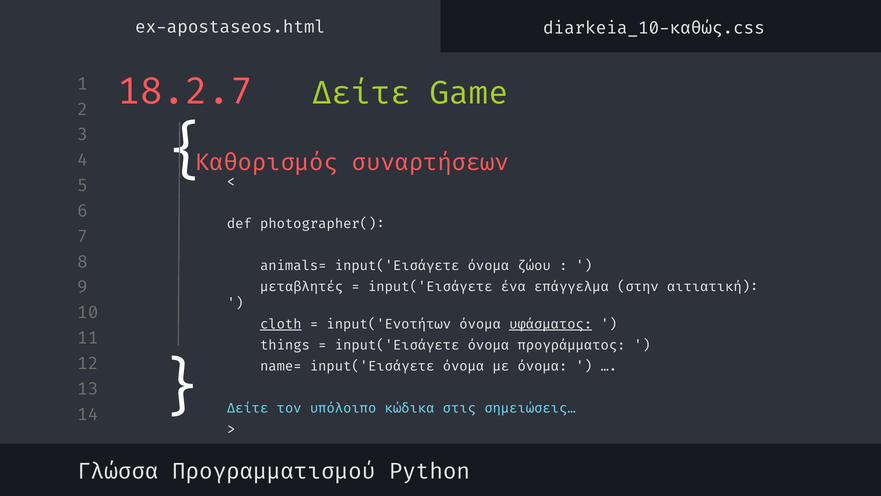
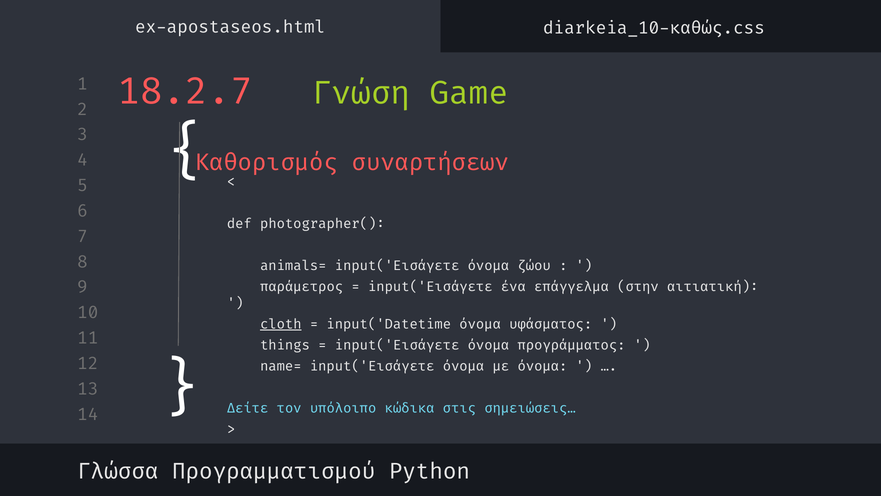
Δείτε at (361, 93): Δείτε -> Γνώση
μεταβλητές: μεταβλητές -> παράμετρος
input('Ενοτήτων: input('Ενοτήτων -> input('Datetime
υφάσματος underline: present -> none
